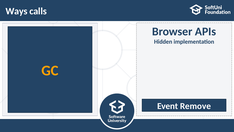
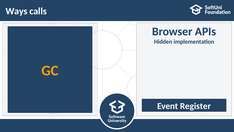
Remove: Remove -> Register
